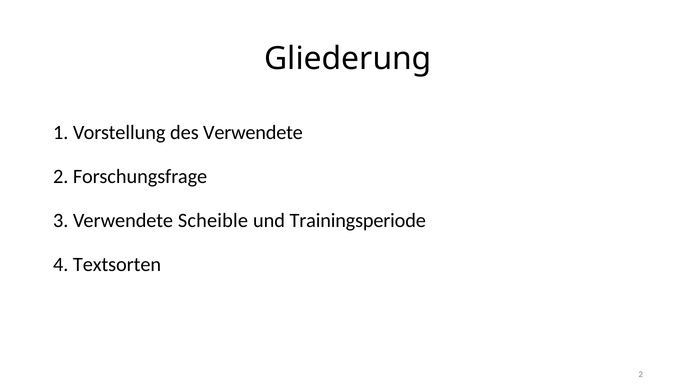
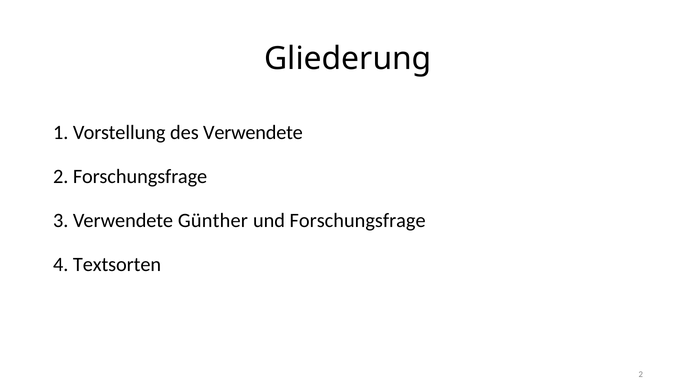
Scheible: Scheible -> Günther
und Trainingsperiode: Trainingsperiode -> Forschungsfrage
